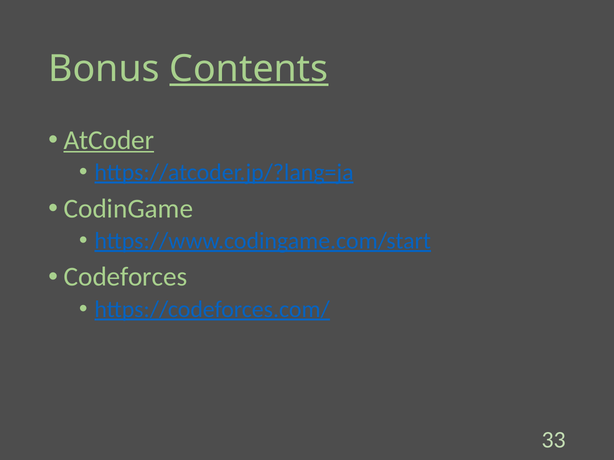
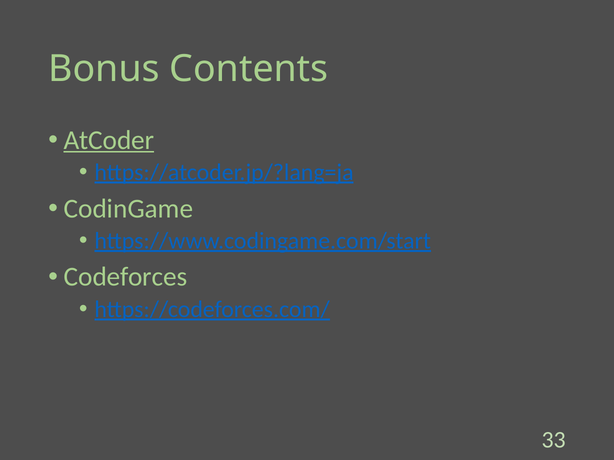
Contents underline: present -> none
